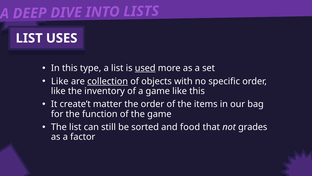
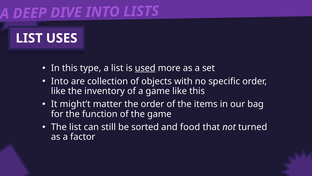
Like at (60, 81): Like -> Into
collection underline: present -> none
create’t: create’t -> might’t
grades: grades -> turned
